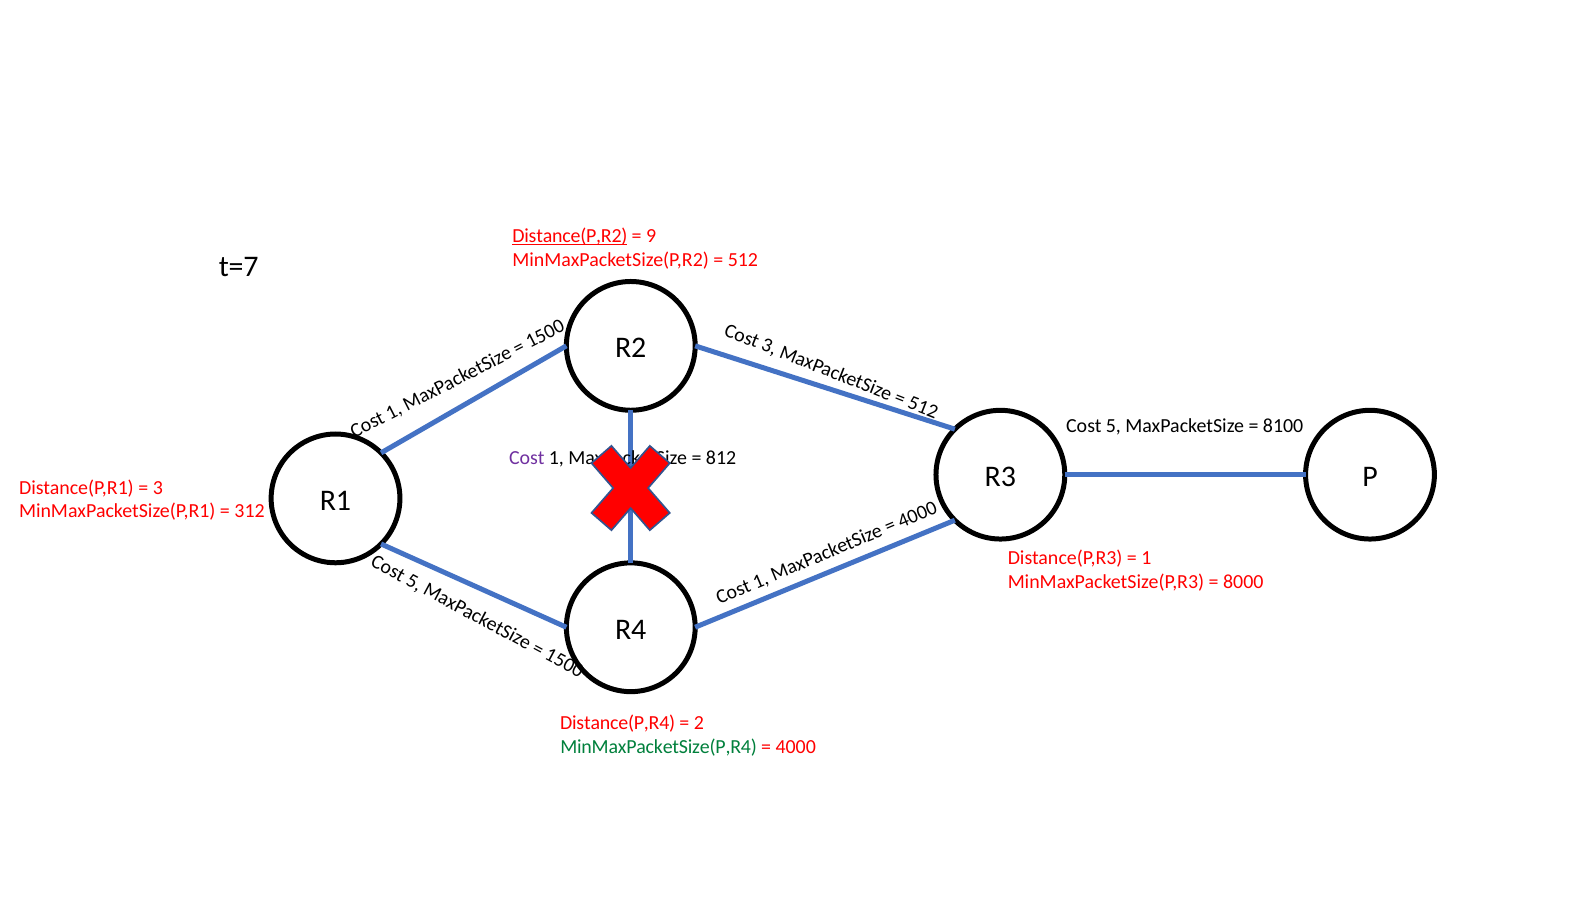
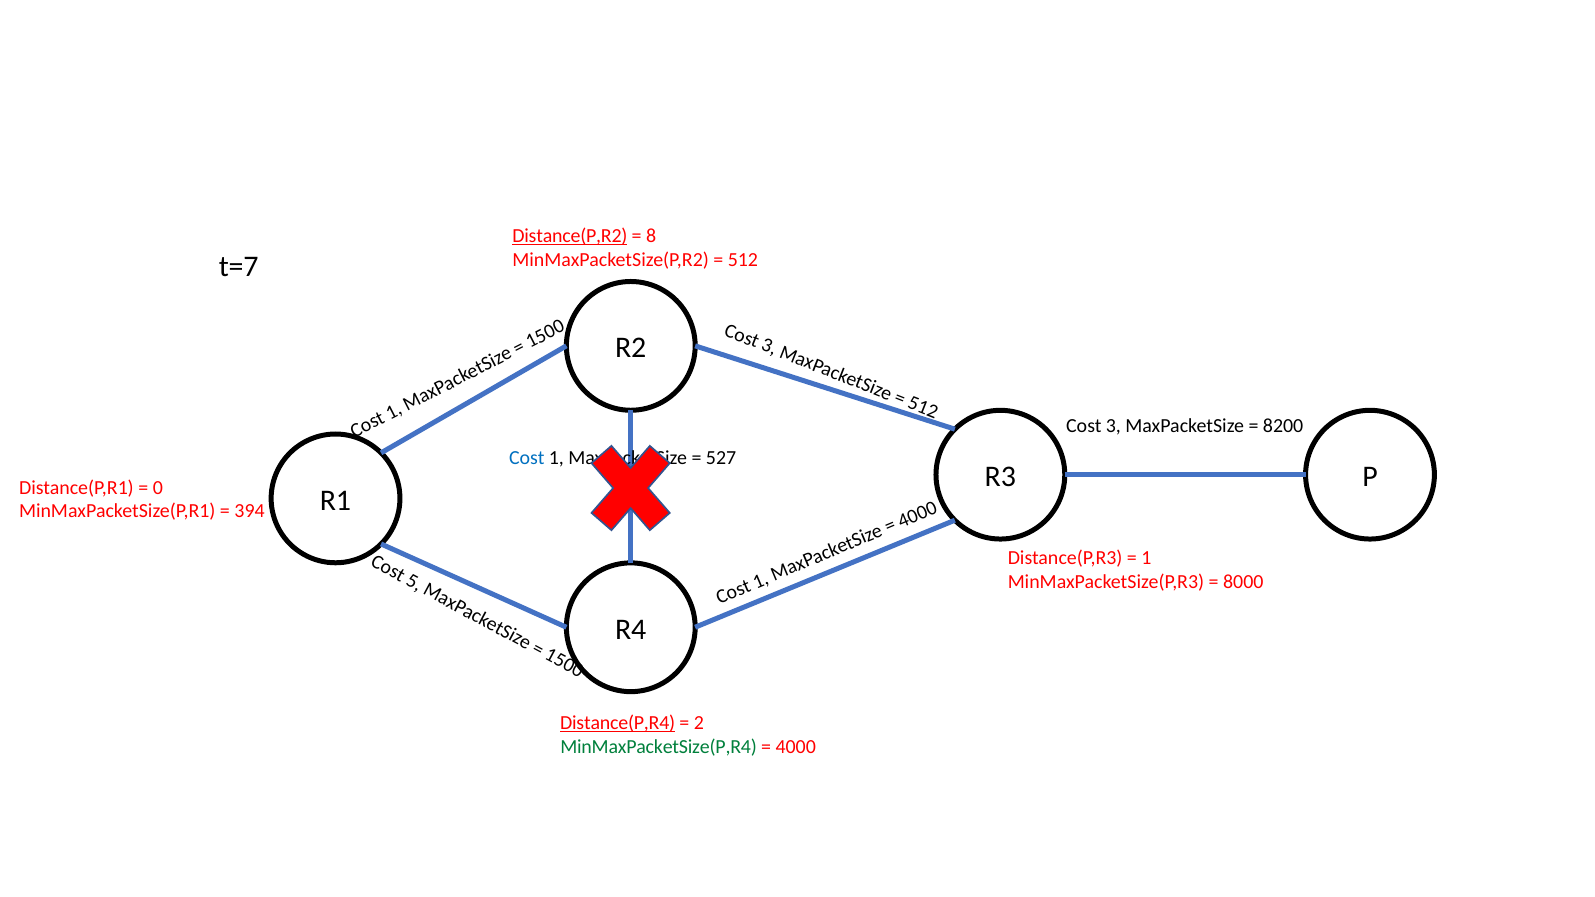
9: 9 -> 8
Cost 5: 5 -> 3
8100: 8100 -> 8200
Cost at (527, 458) colour: purple -> blue
812: 812 -> 527
3 at (158, 488): 3 -> 0
312: 312 -> 394
Distance(P,R4 underline: none -> present
